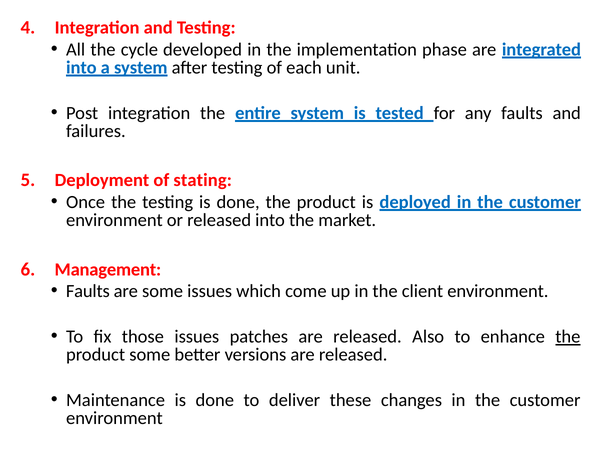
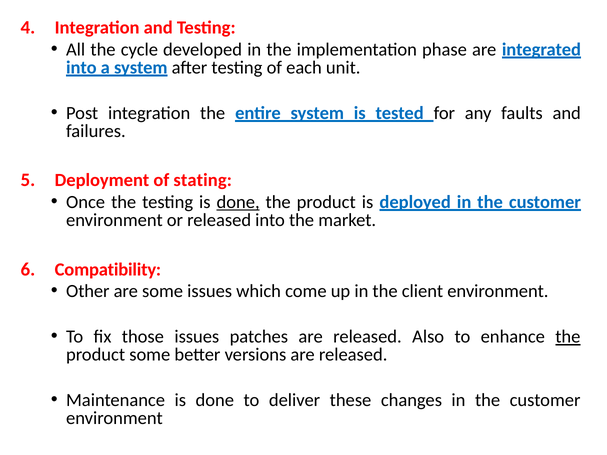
done at (238, 202) underline: none -> present
Management: Management -> Compatibility
Faults at (88, 291): Faults -> Other
